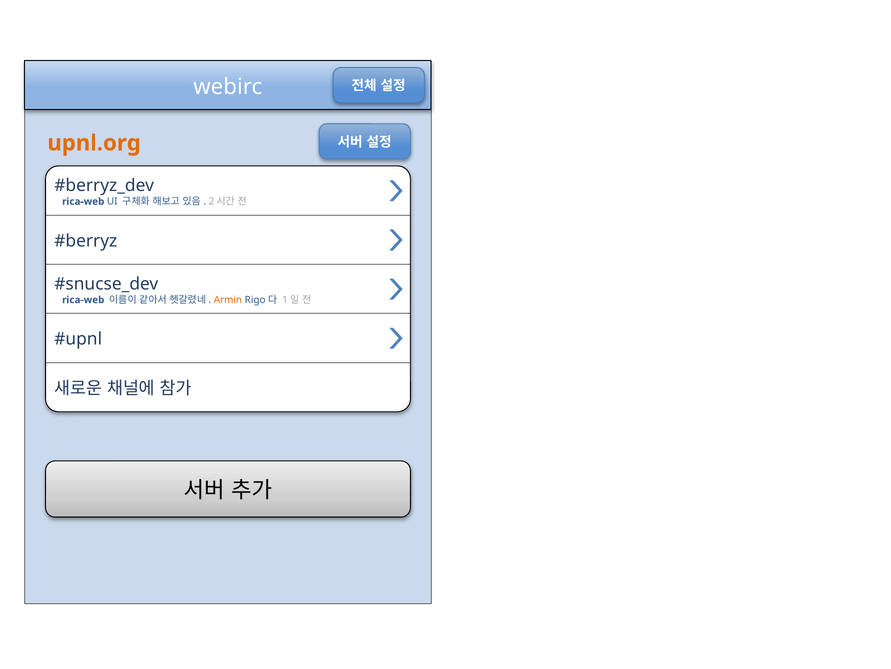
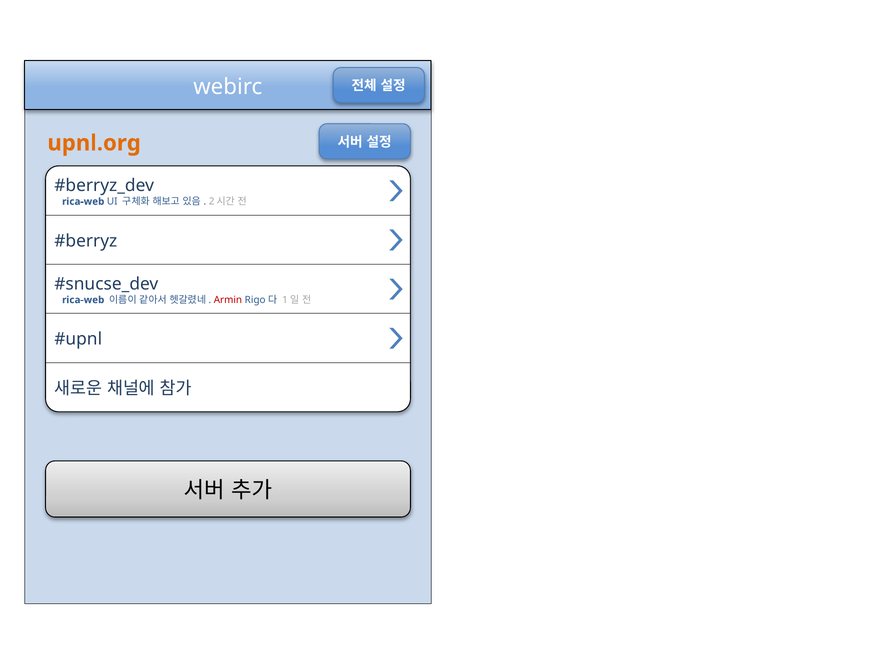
Armin colour: orange -> red
